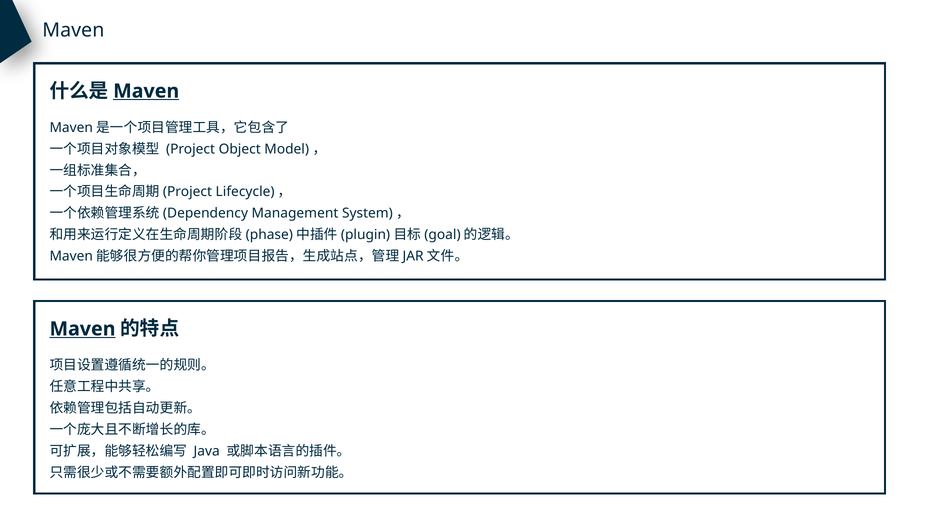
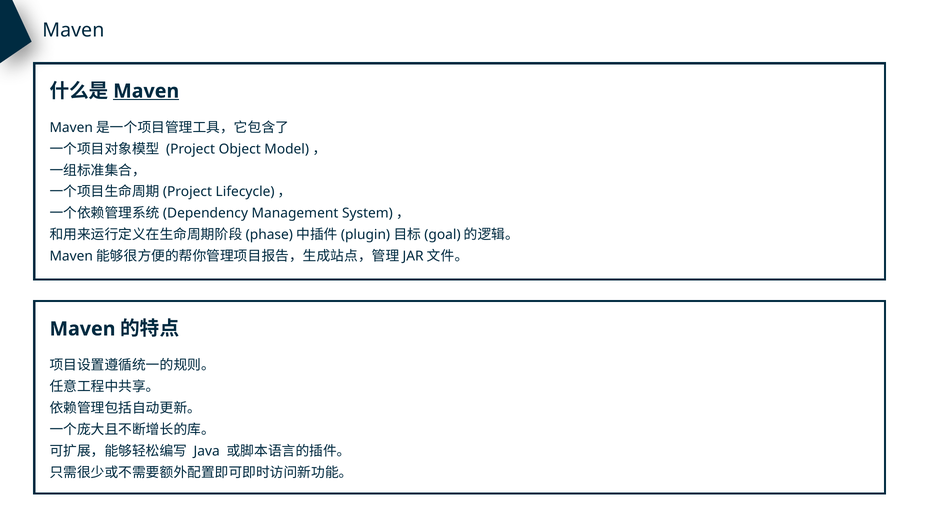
Maven at (83, 329) underline: present -> none
